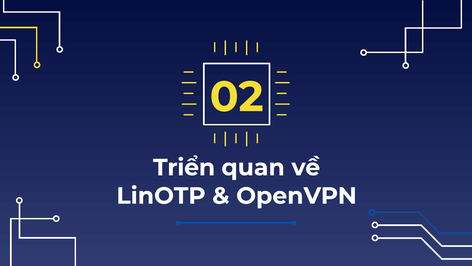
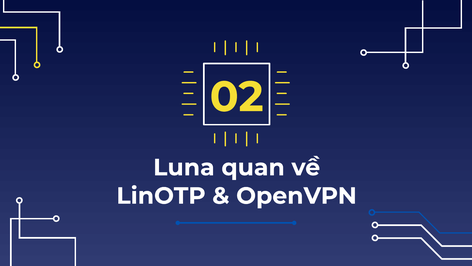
Triển: Triển -> Luna
